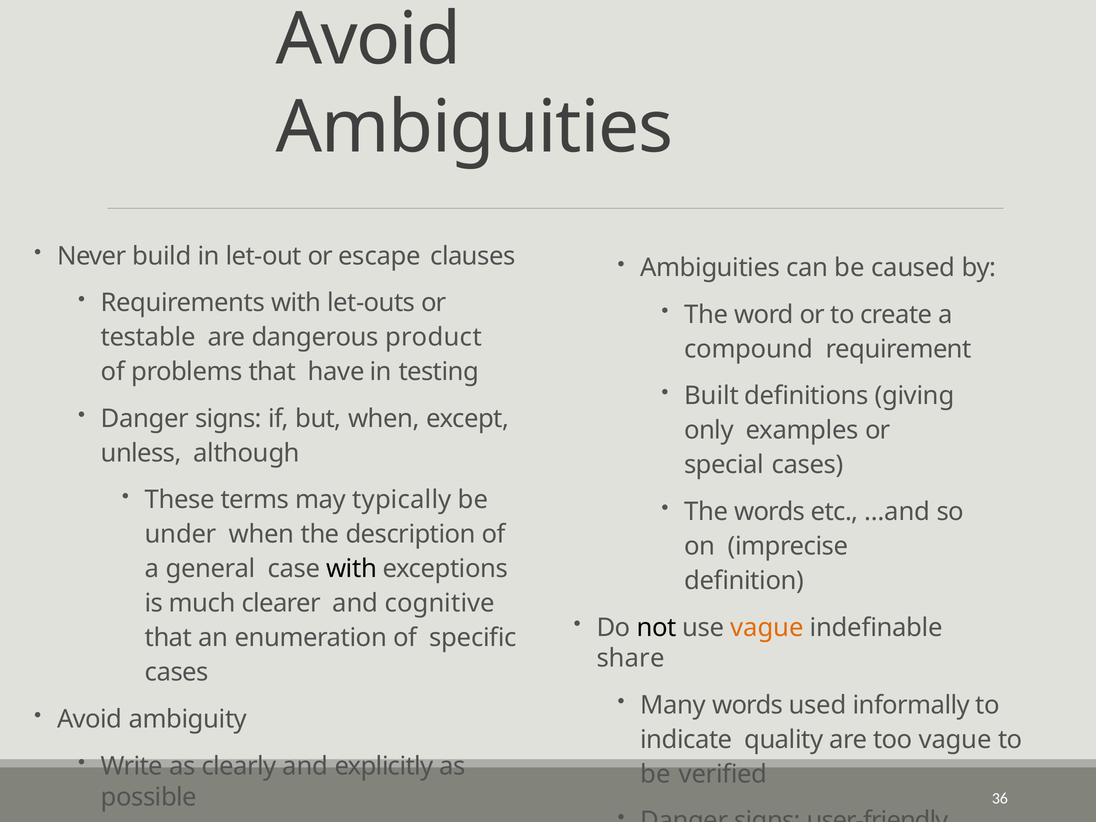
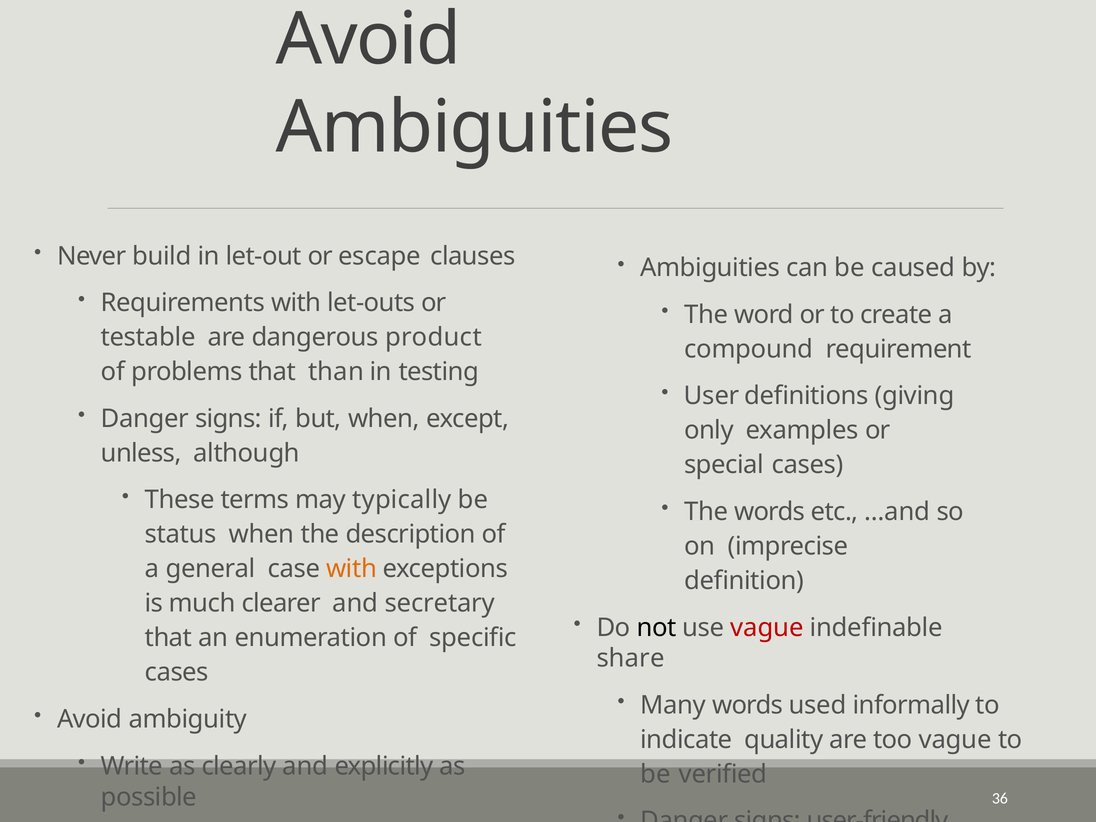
have: have -> than
Built: Built -> User
under: under -> status
with at (352, 569) colour: black -> orange
cognitive: cognitive -> secretary
vague at (767, 628) colour: orange -> red
